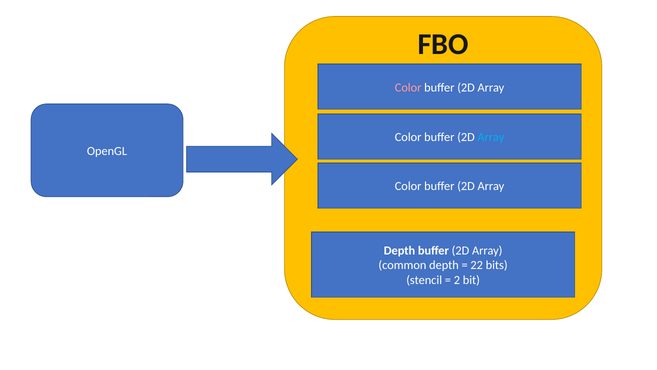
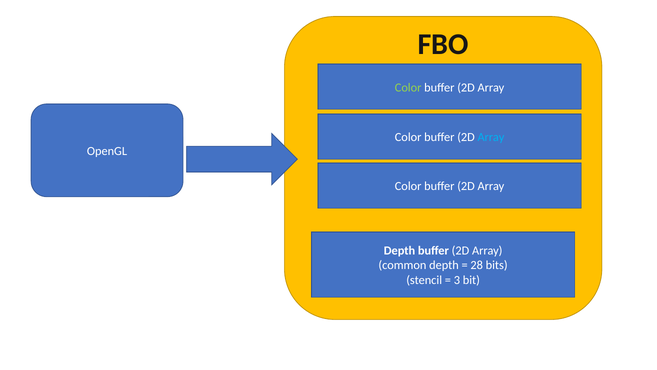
Color at (408, 87) colour: pink -> light green
22: 22 -> 28
2: 2 -> 3
